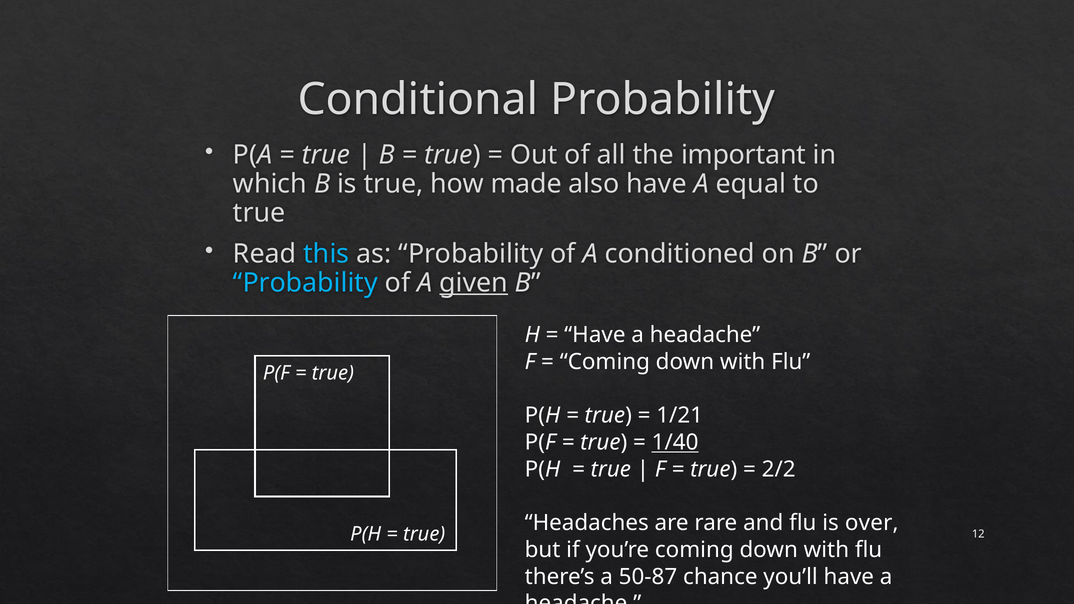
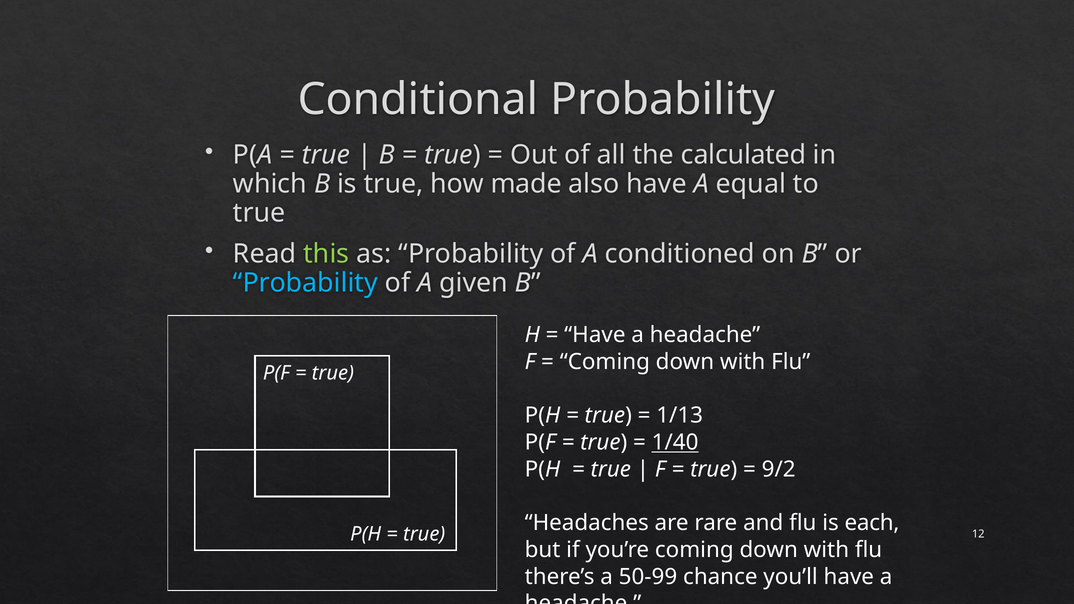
important: important -> calculated
this colour: light blue -> light green
given underline: present -> none
1/21: 1/21 -> 1/13
2/2: 2/2 -> 9/2
over: over -> each
50-87: 50-87 -> 50-99
